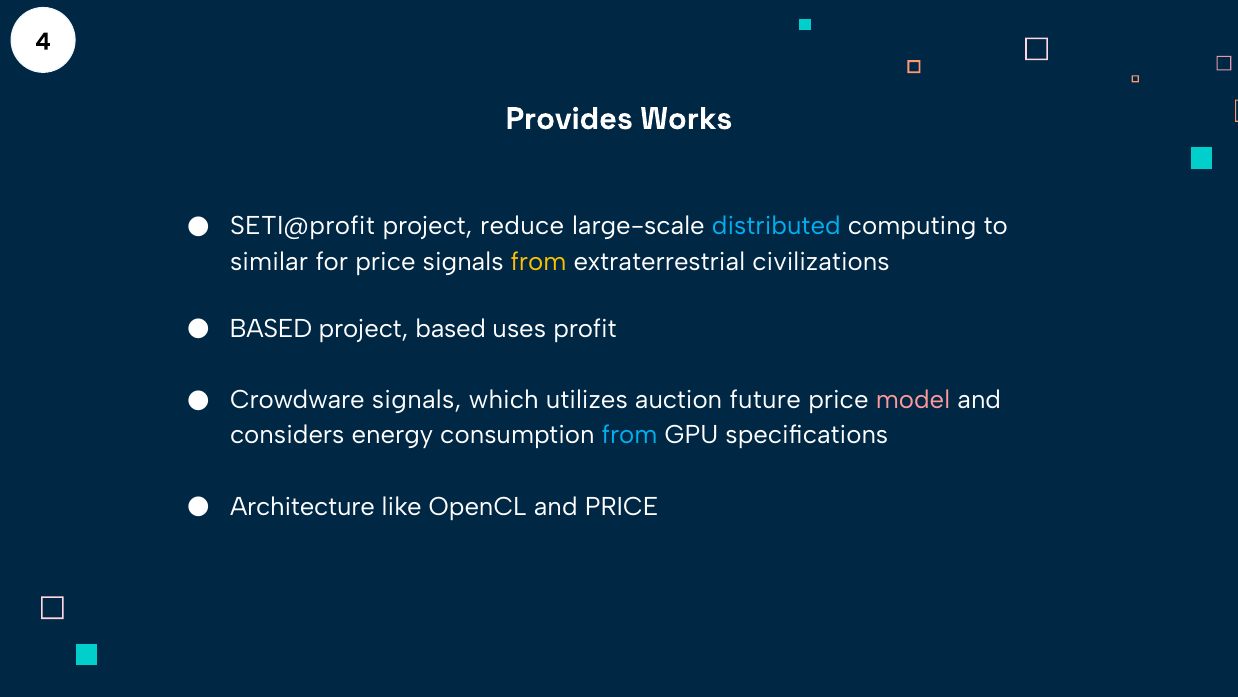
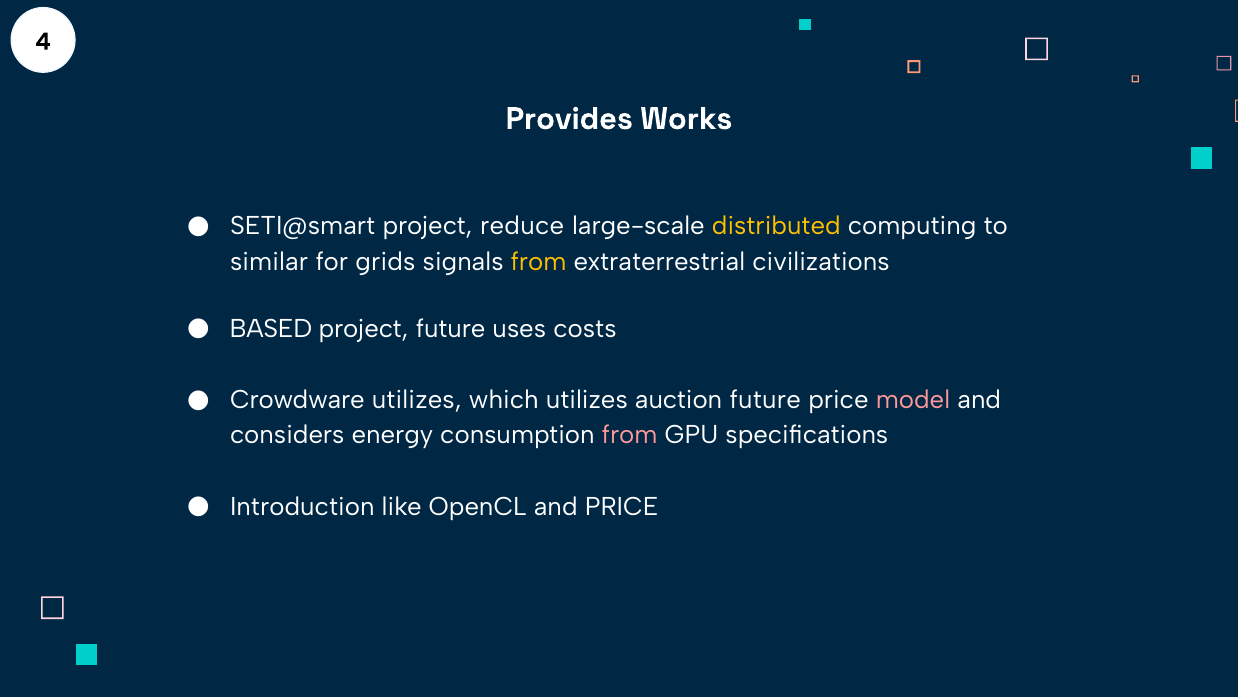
SETI@profit: SETI@profit -> SETI@smart
distributed colour: light blue -> yellow
for price: price -> grids
project based: based -> future
profit: profit -> costs
Crowdware signals: signals -> utilizes
from at (630, 435) colour: light blue -> pink
Architecture: Architecture -> Introduction
